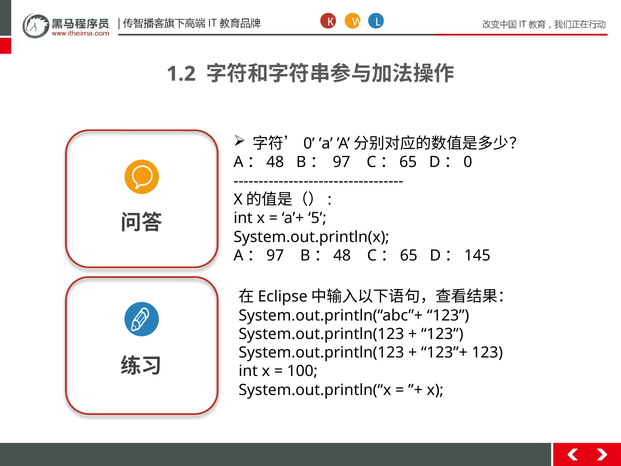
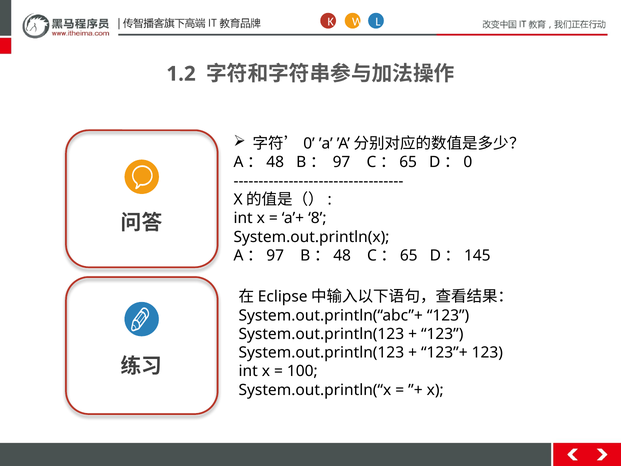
5: 5 -> 8
